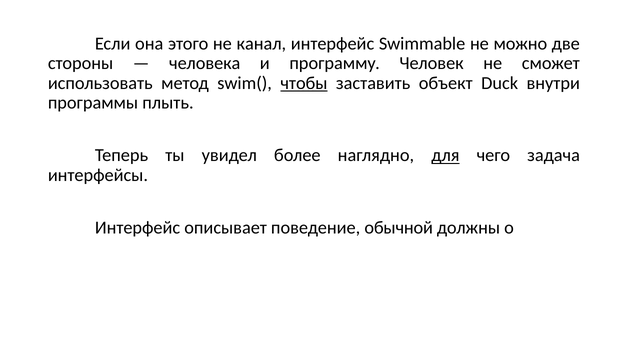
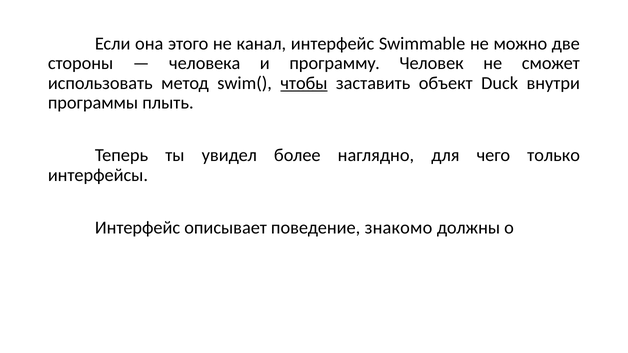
для underline: present -> none
задача: задача -> только
обычной: обычной -> знакомо
